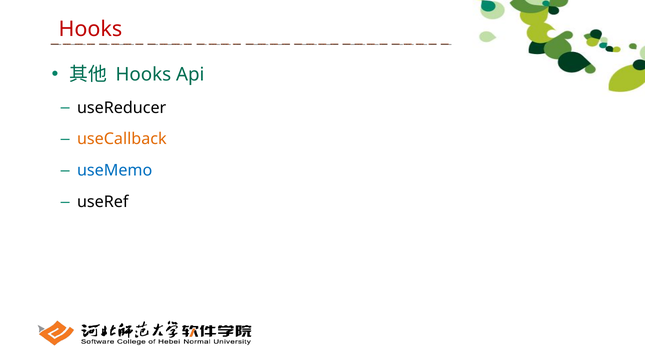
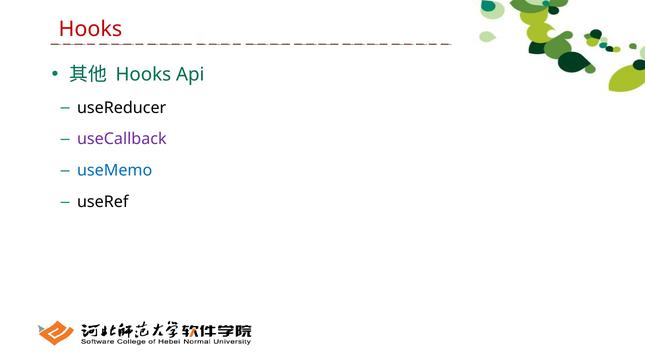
useCallback colour: orange -> purple
